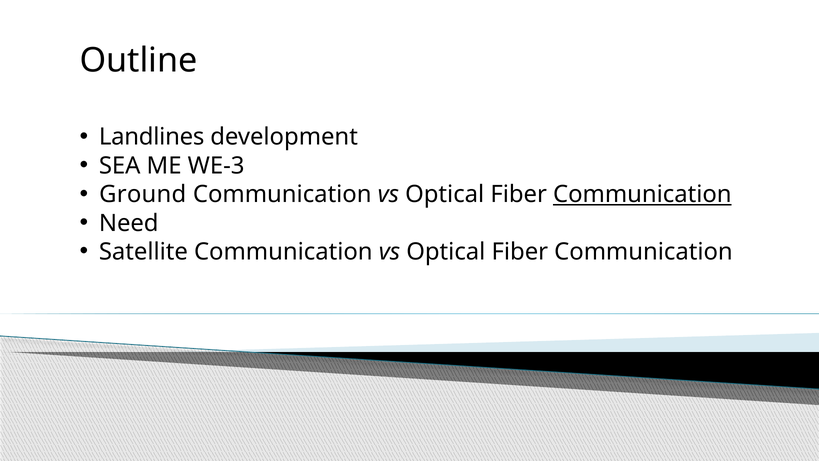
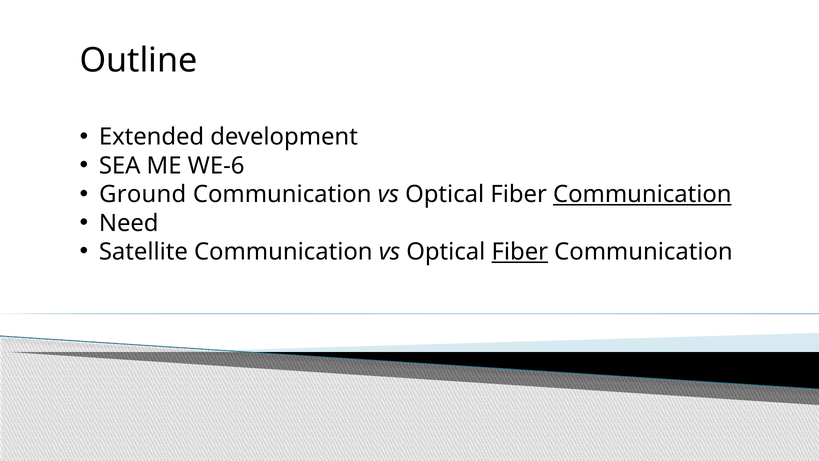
Landlines: Landlines -> Extended
WE-3: WE-3 -> WE-6
Fiber at (520, 252) underline: none -> present
